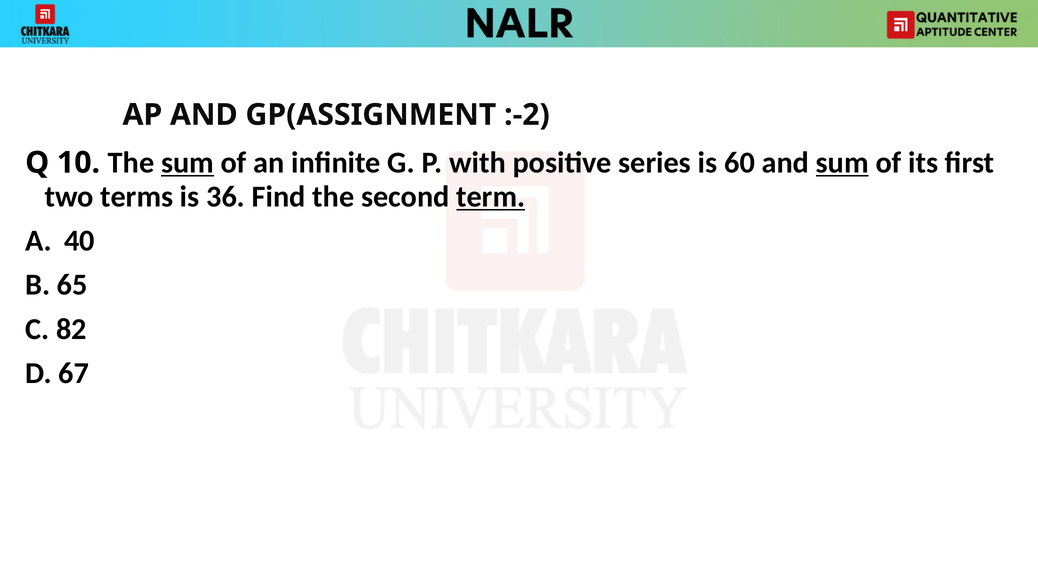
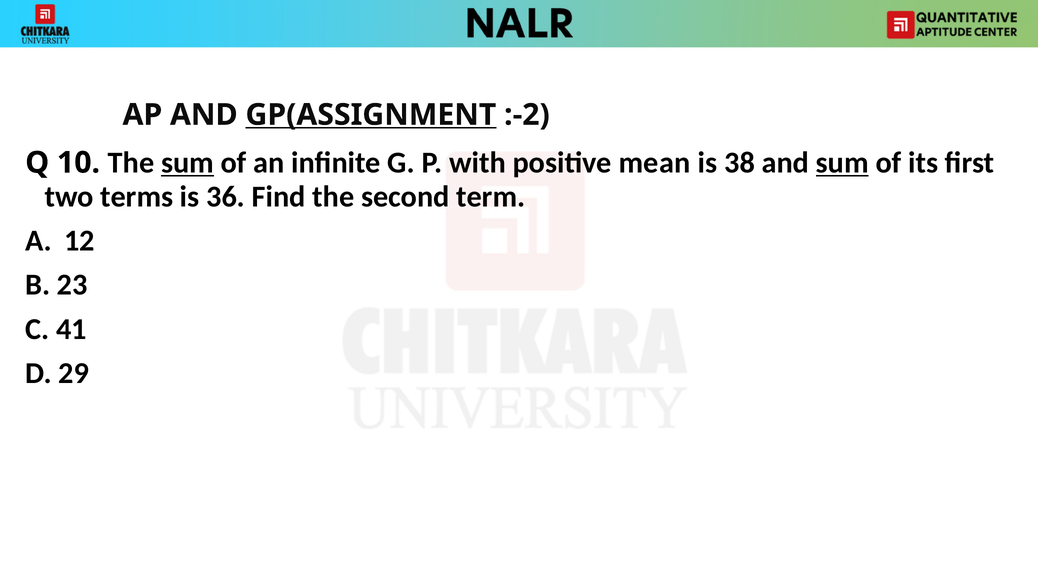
GP(ASSIGNMENT underline: none -> present
series: series -> mean
60: 60 -> 38
term underline: present -> none
40: 40 -> 12
65: 65 -> 23
82: 82 -> 41
67: 67 -> 29
